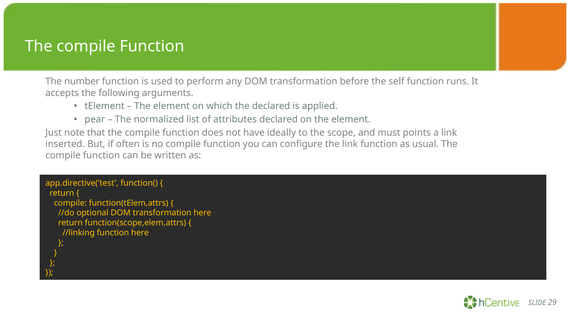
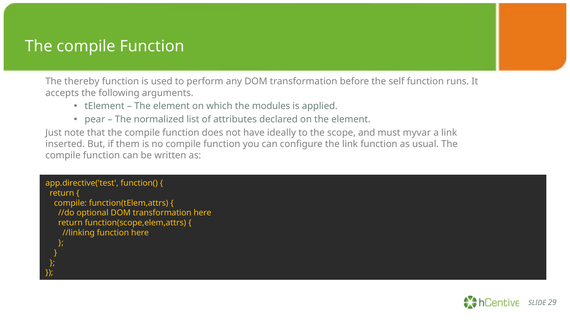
number: number -> thereby
the declared: declared -> modules
points: points -> myvar
often: often -> them
